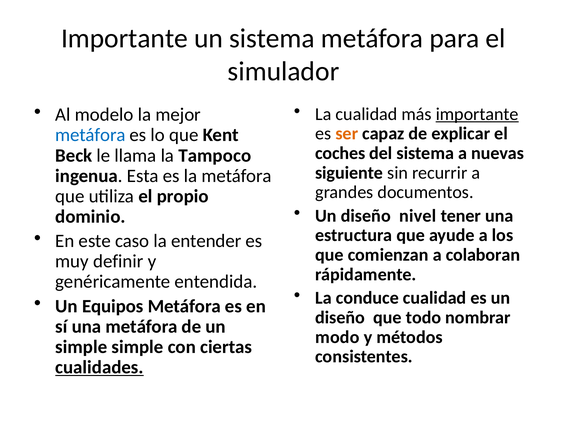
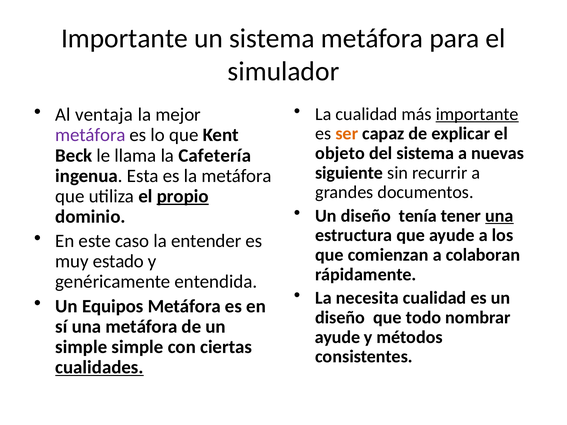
modelo: modelo -> ventaja
metáfora at (90, 135) colour: blue -> purple
coches: coches -> objeto
Tampoco: Tampoco -> Cafetería
propio underline: none -> present
nivel: nivel -> tenía
una at (499, 216) underline: none -> present
definir: definir -> estado
conduce: conduce -> necesita
modo at (337, 337): modo -> ayude
